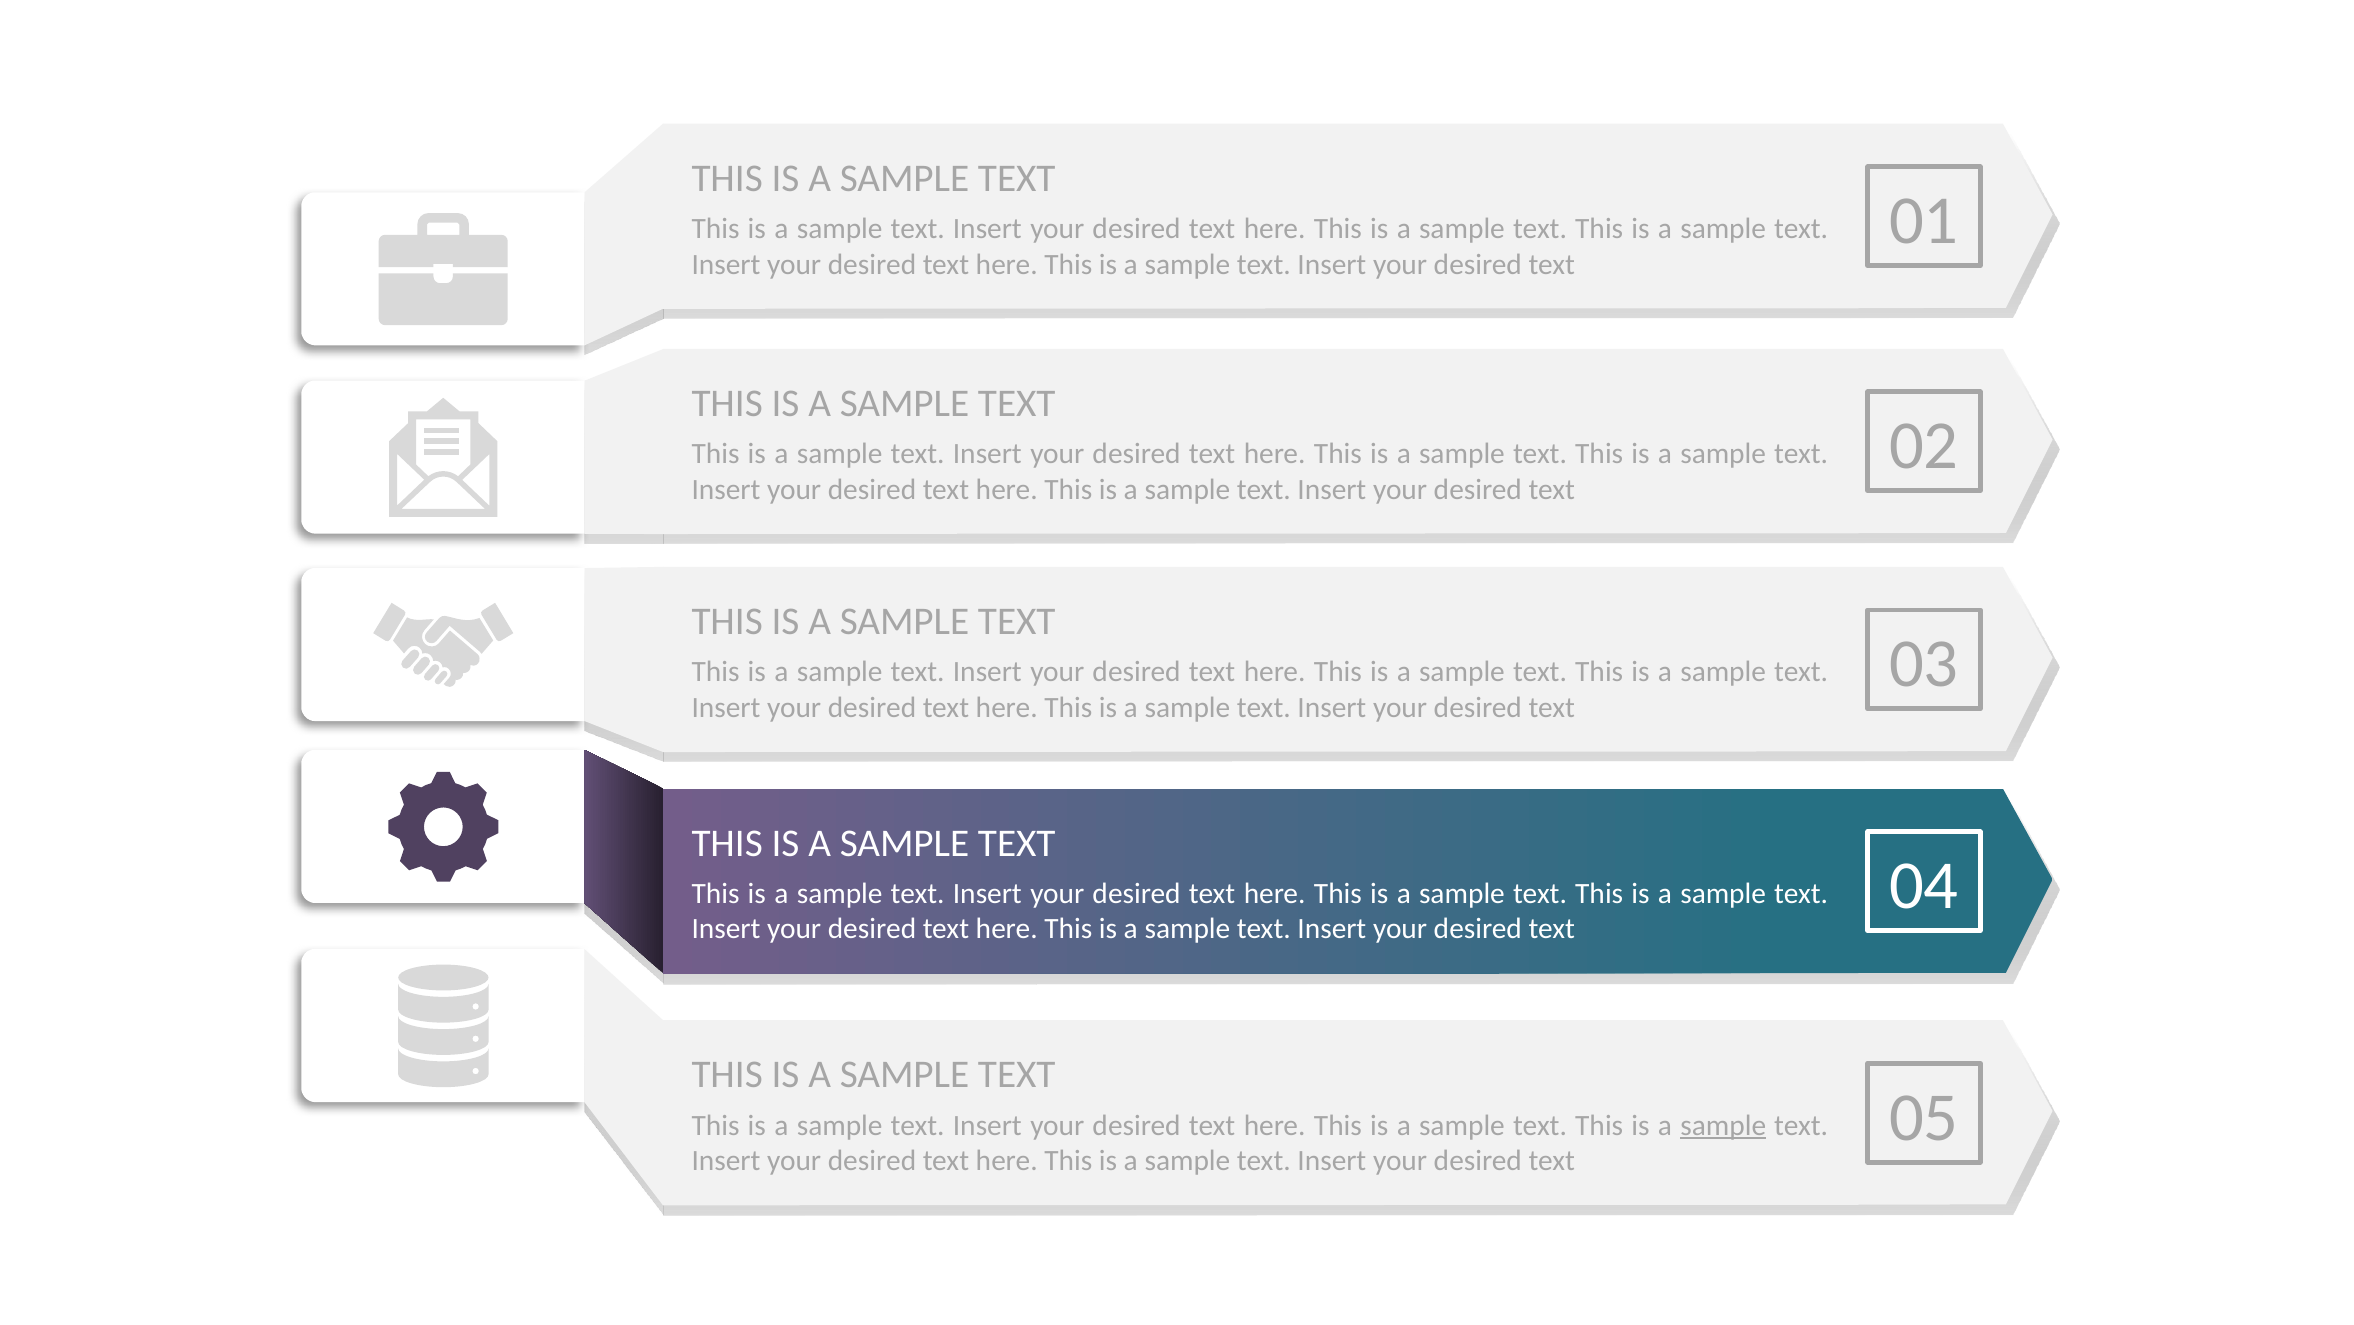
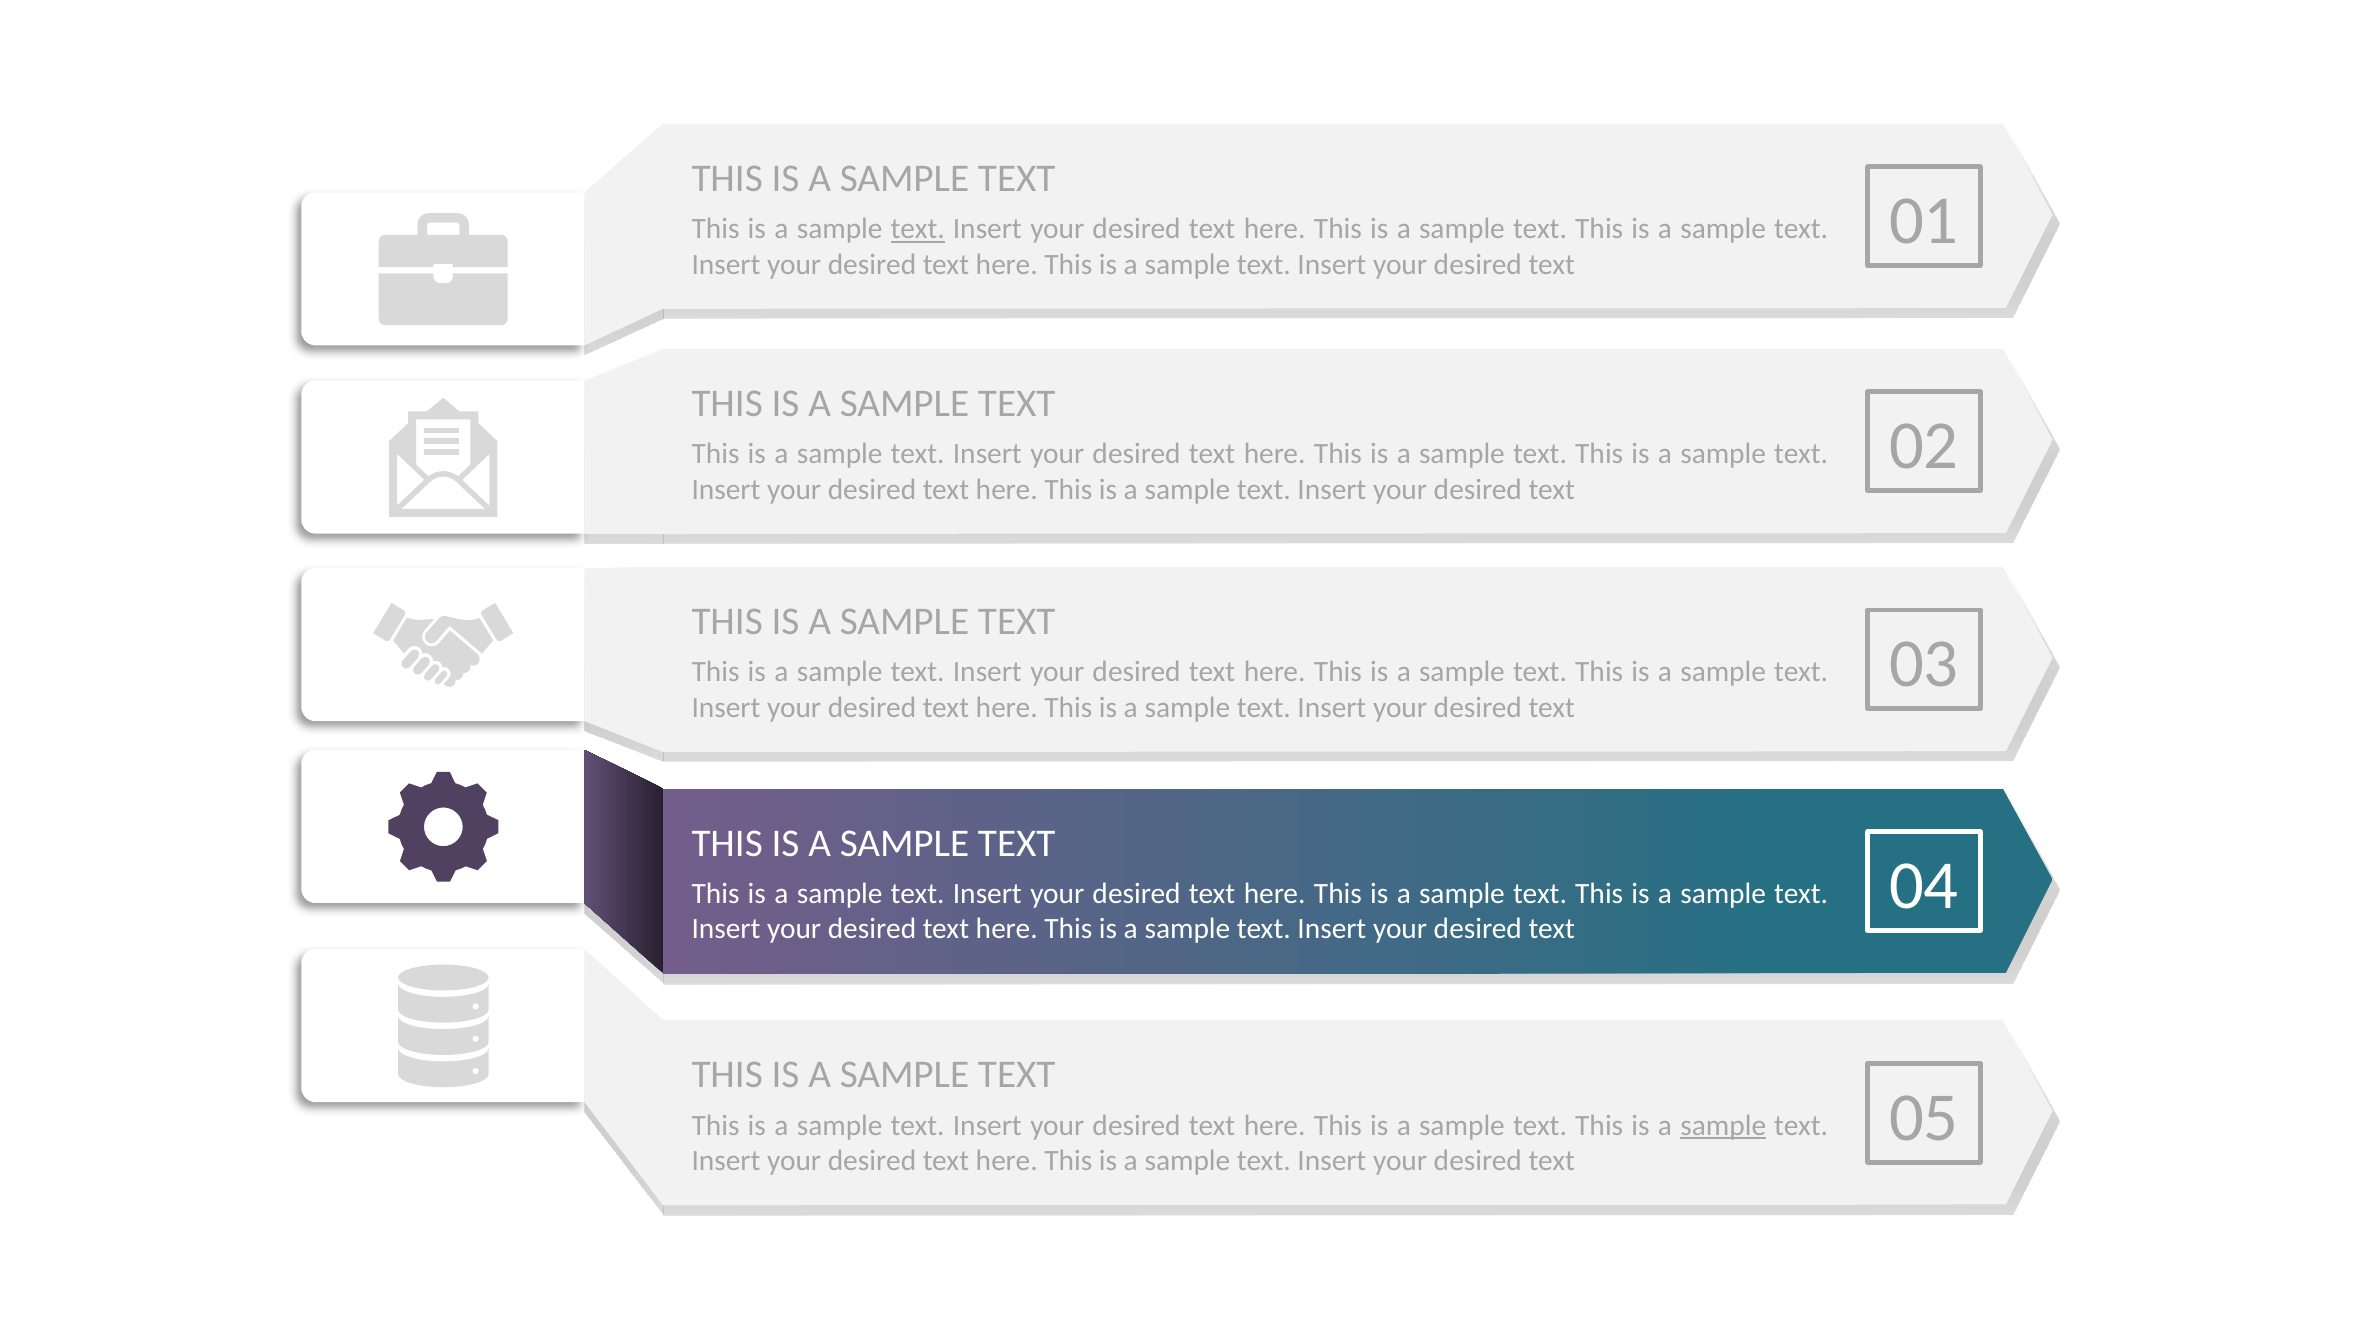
text at (918, 229) underline: none -> present
